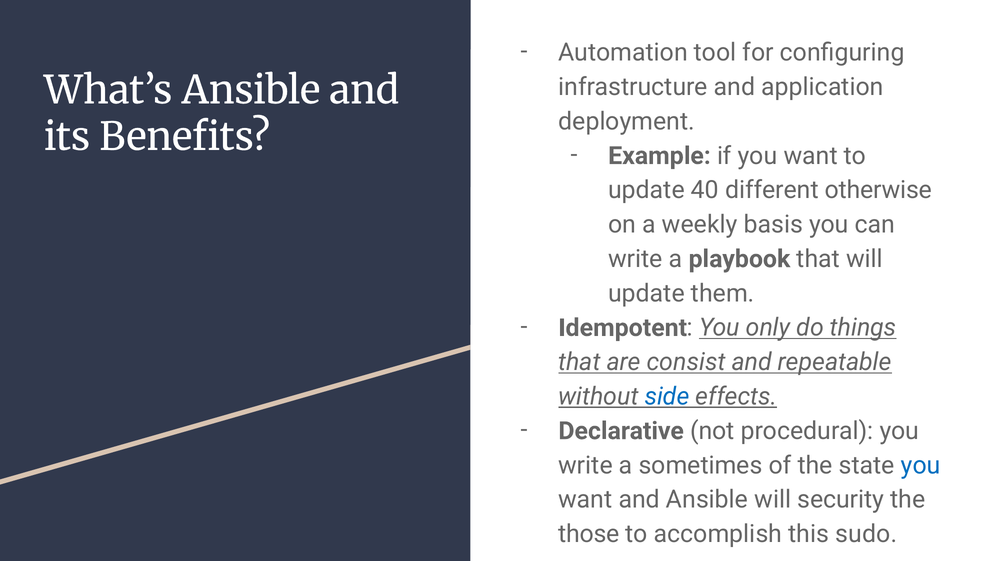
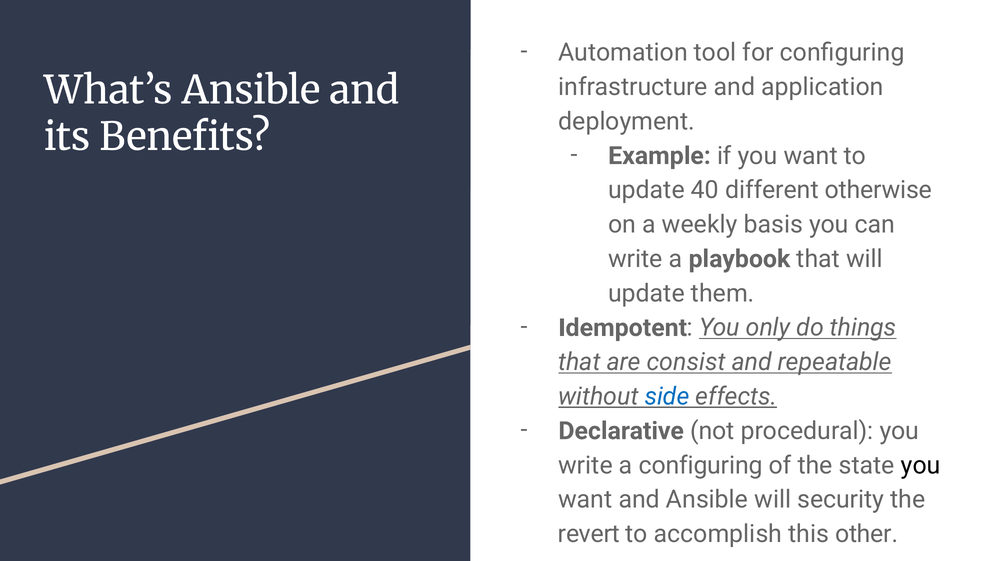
a sometimes: sometimes -> configuring
you at (921, 465) colour: blue -> black
those: those -> revert
sudo: sudo -> other
